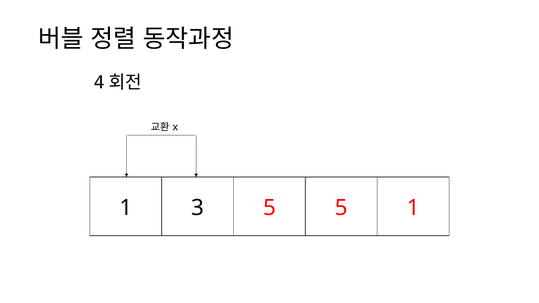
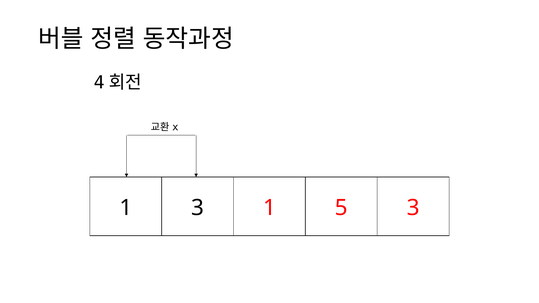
3 5: 5 -> 1
5 1: 1 -> 3
